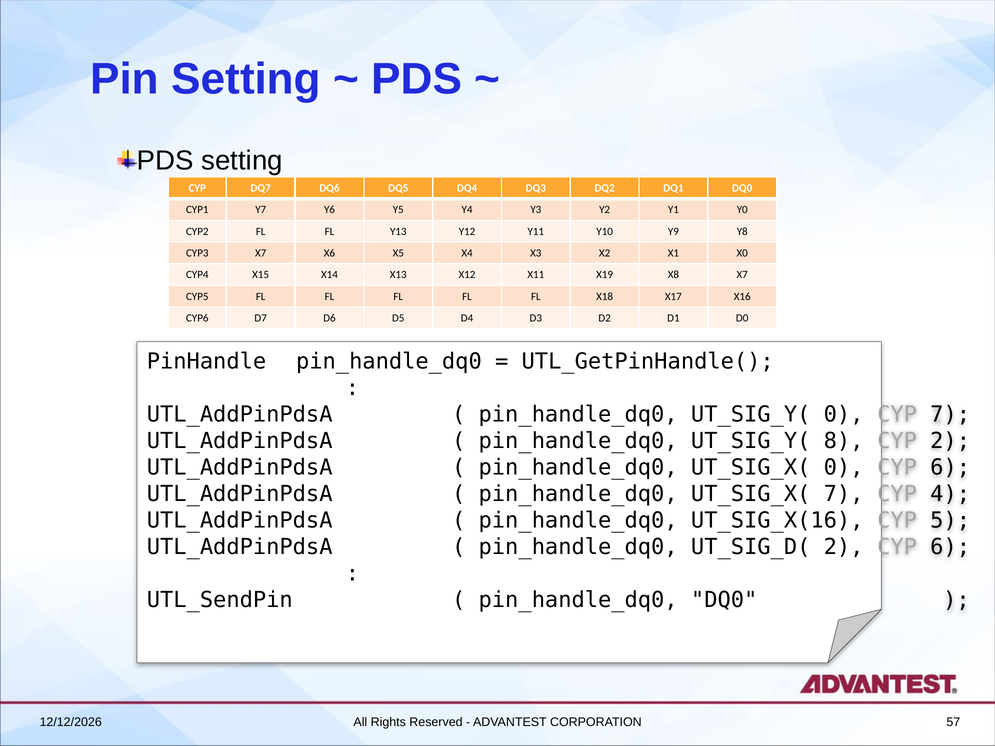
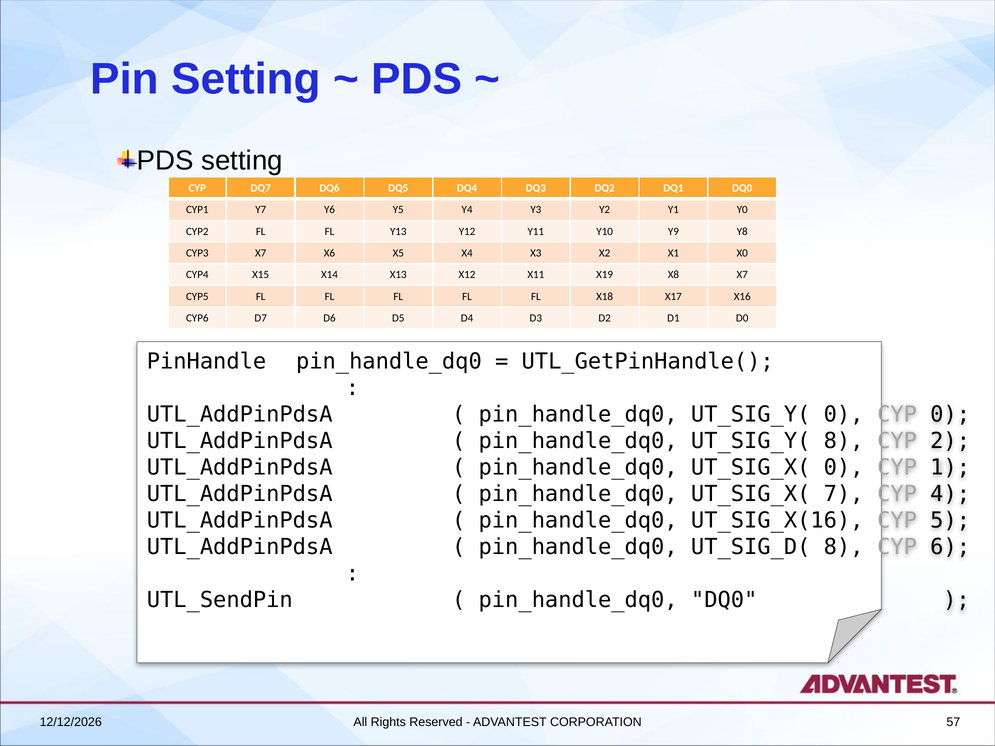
CYP 7: 7 -> 0
0 CYP 6: 6 -> 1
UT_SIG_D( 2: 2 -> 8
